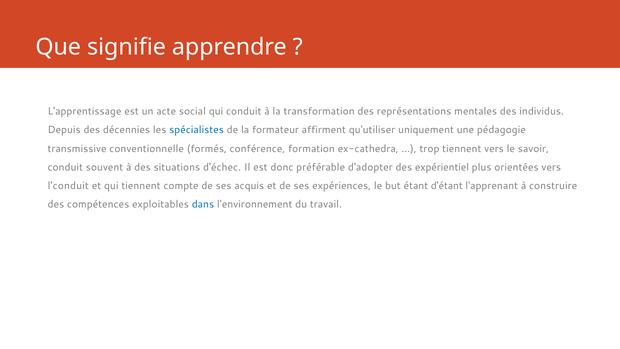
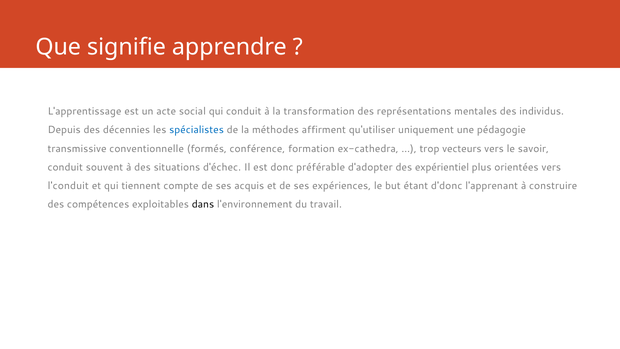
formateur: formateur -> méthodes
trop tiennent: tiennent -> vecteurs
d'étant: d'étant -> d'donc
dans colour: blue -> black
